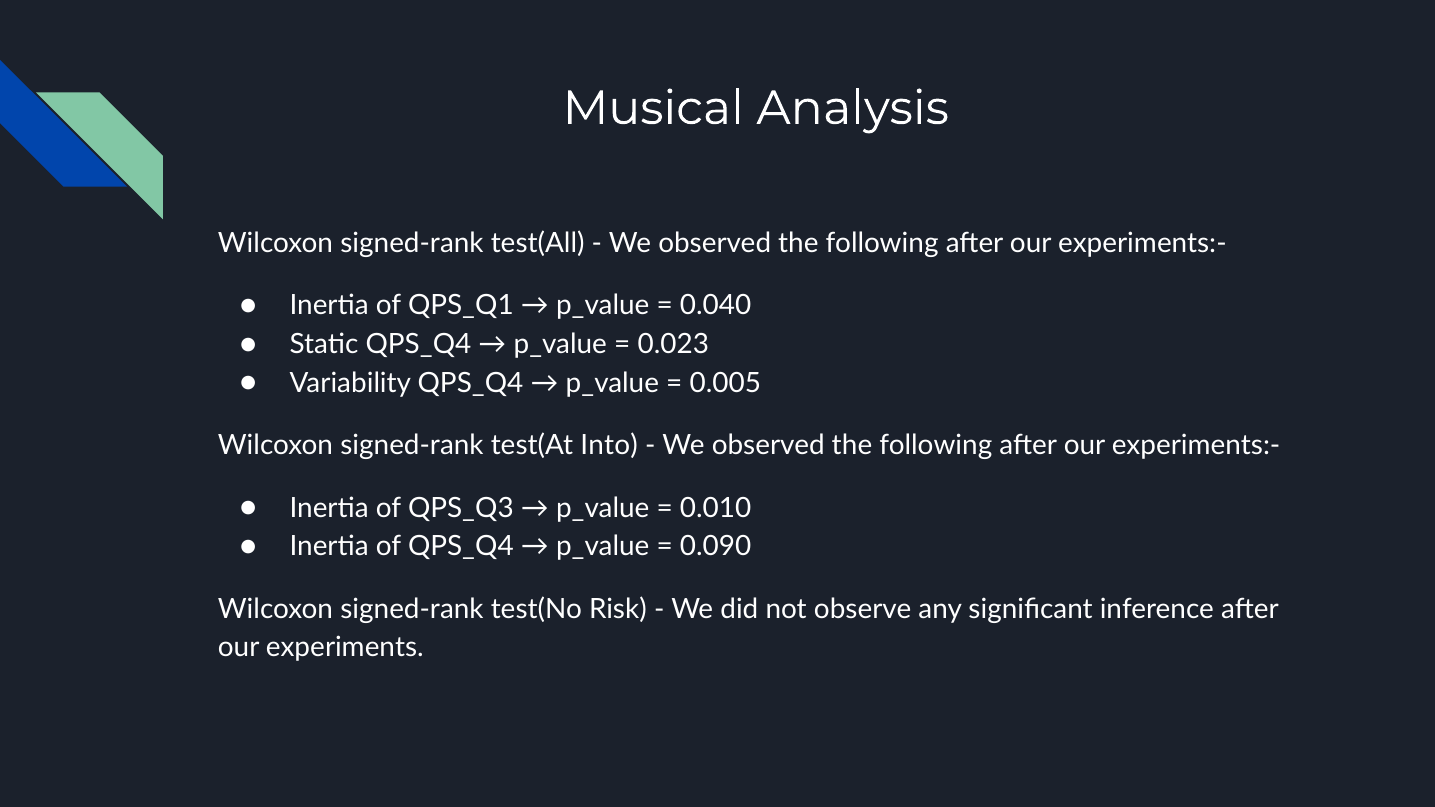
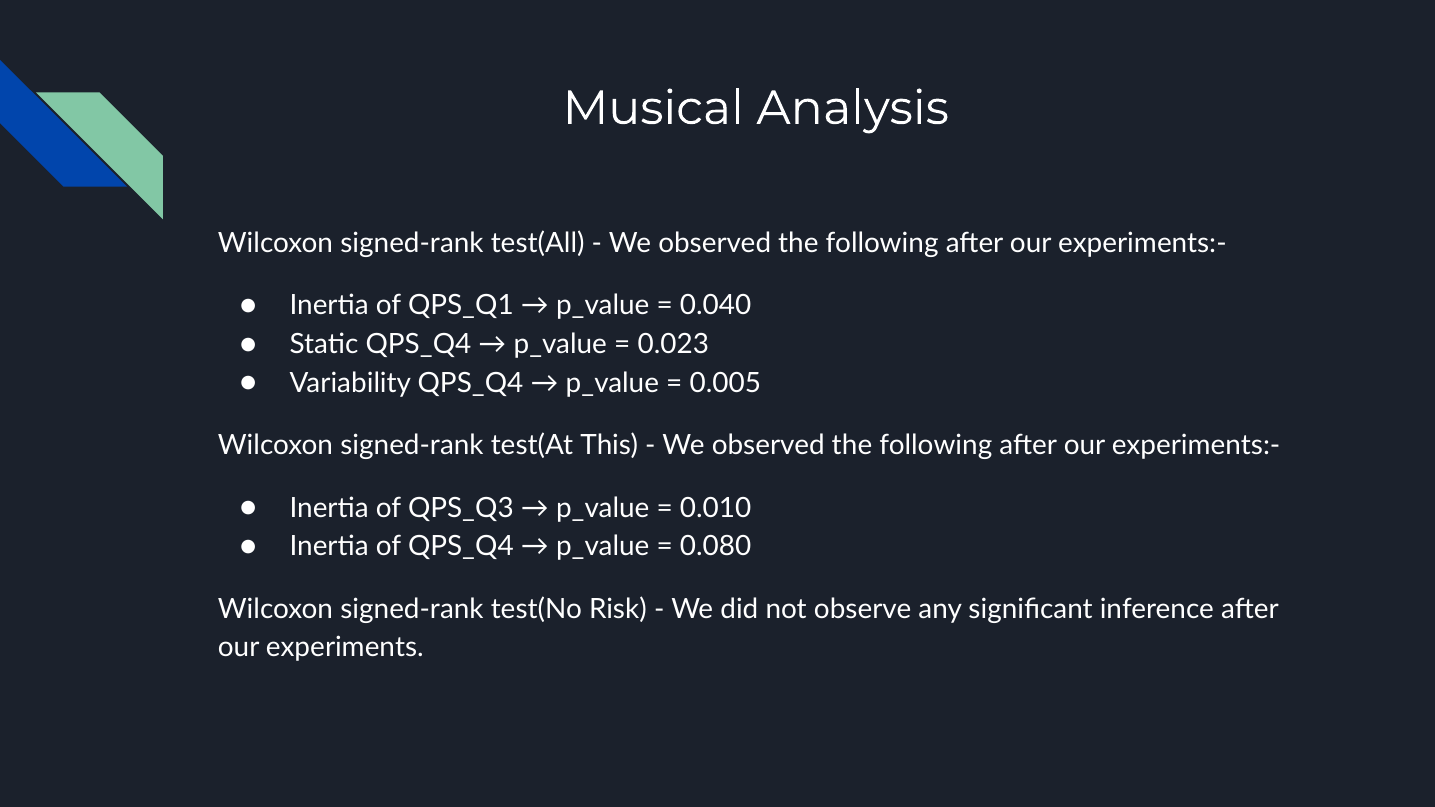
Into: Into -> This
0.090: 0.090 -> 0.080
